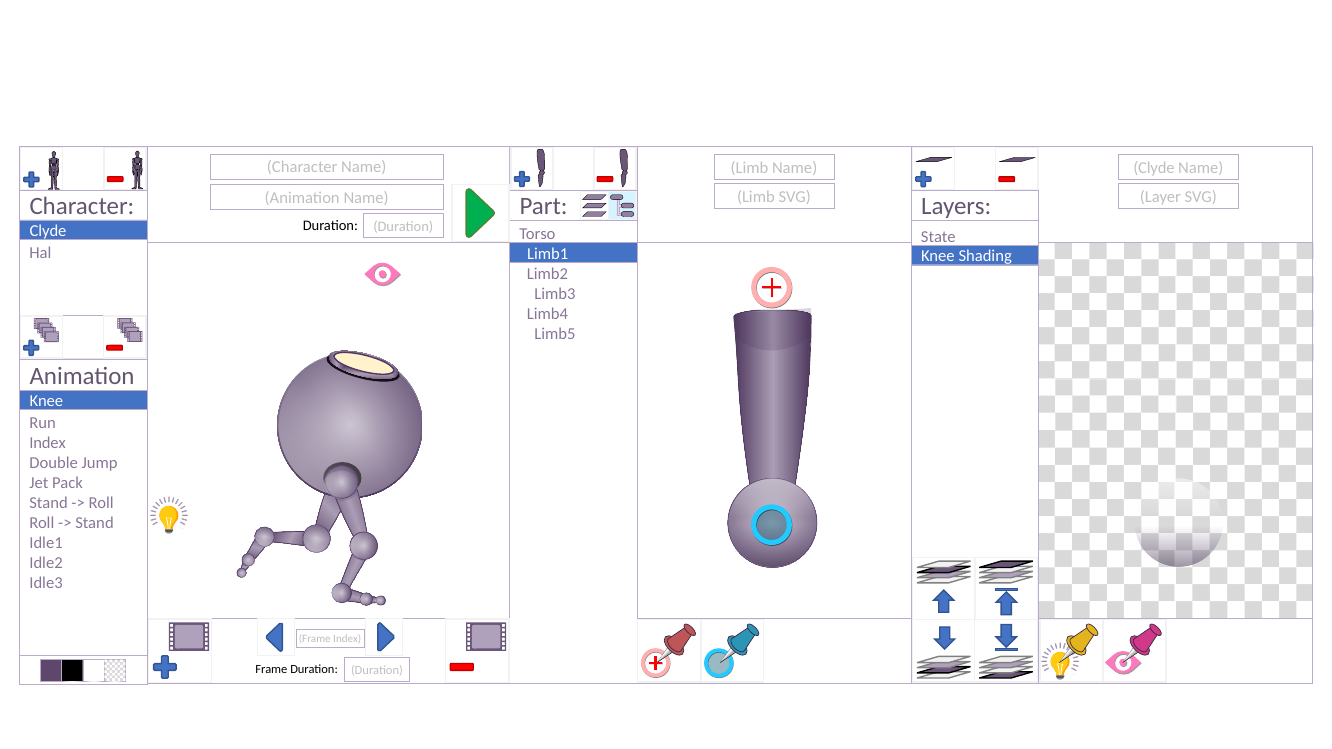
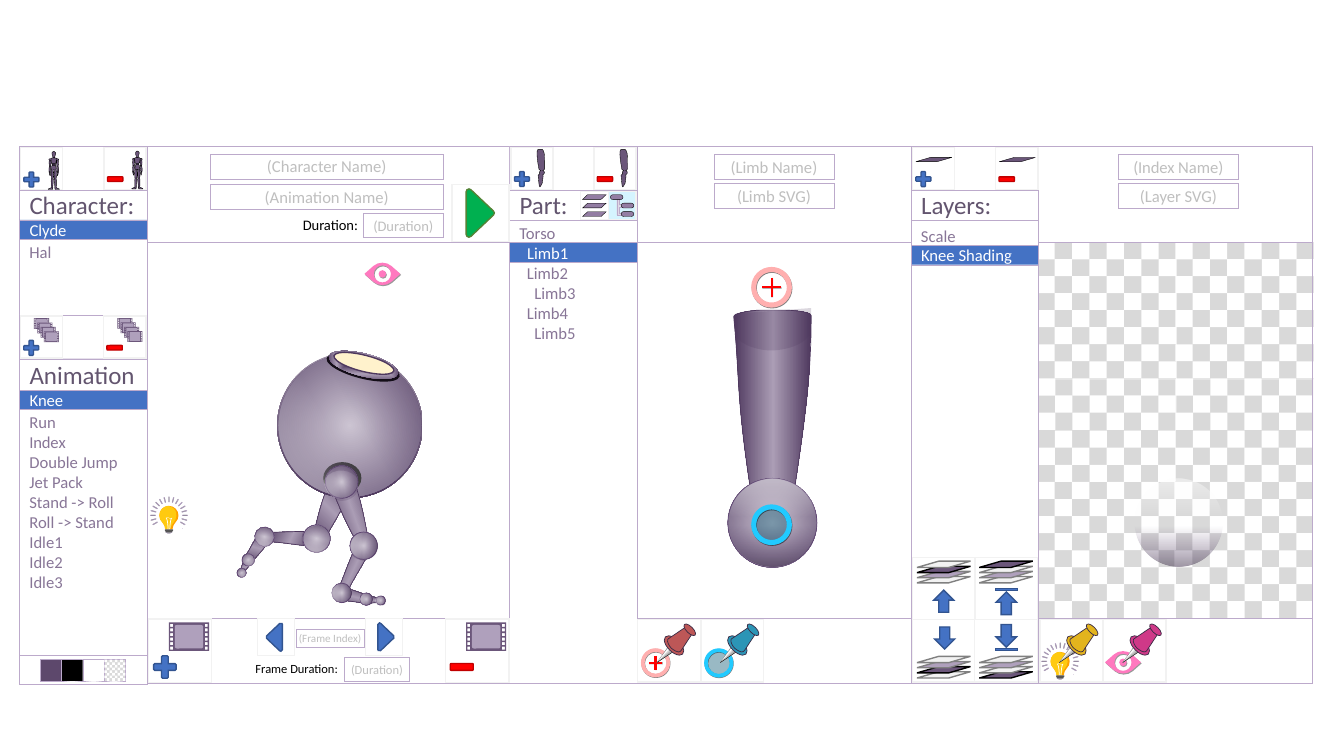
Clyde at (1154, 168): Clyde -> Index
State: State -> Scale
